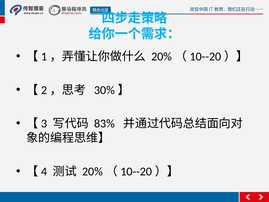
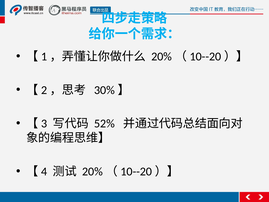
83%: 83% -> 52%
